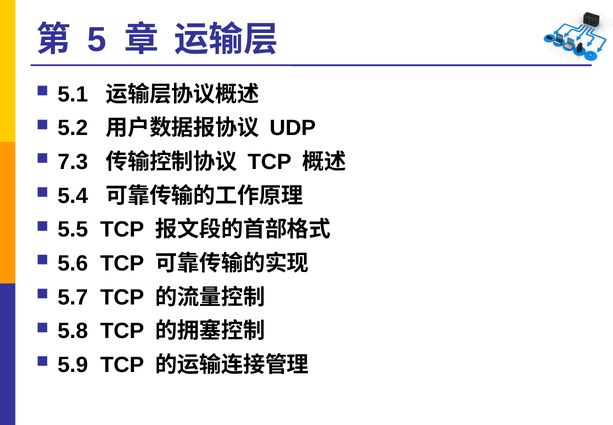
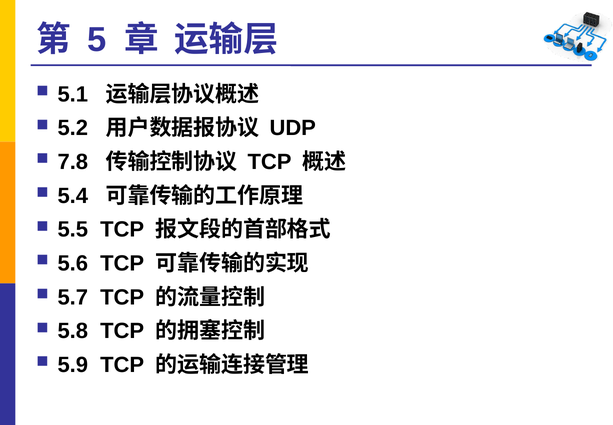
7.3: 7.3 -> 7.8
